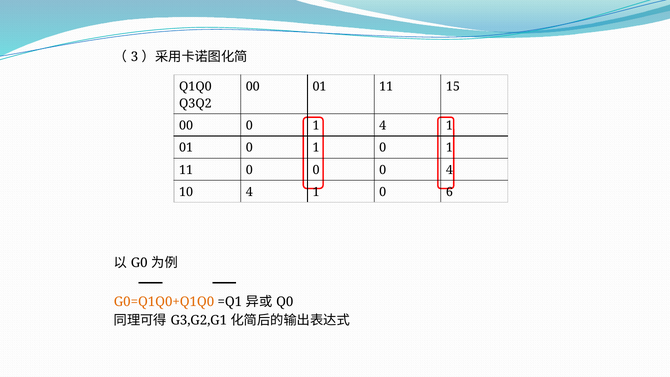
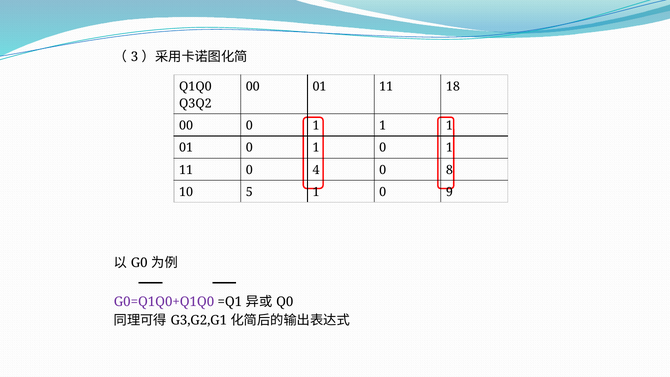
15: 15 -> 18
0 1 4: 4 -> 1
11 0 0: 0 -> 4
0 4: 4 -> 8
10 4: 4 -> 5
6: 6 -> 9
G0=Q1Q0+Q1Q0 colour: orange -> purple
